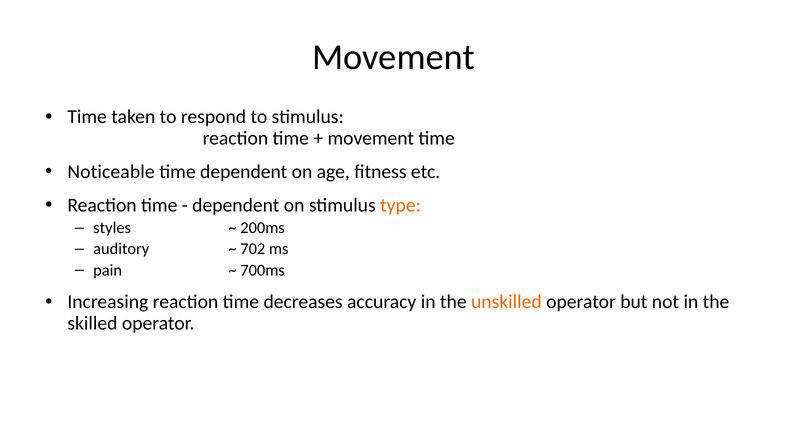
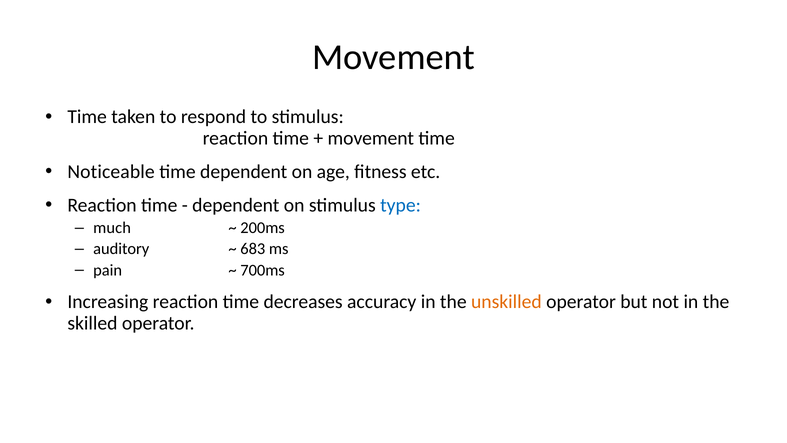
type colour: orange -> blue
styles: styles -> much
702: 702 -> 683
